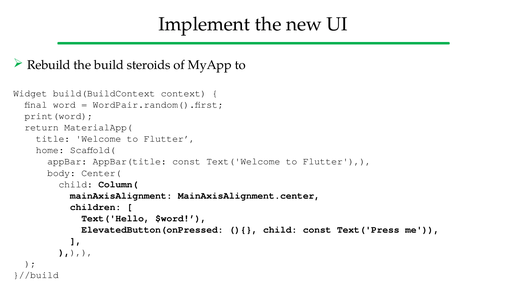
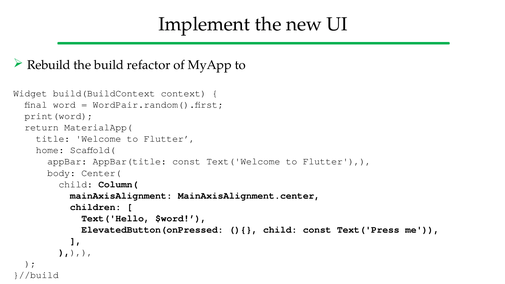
steroids: steroids -> refactor
